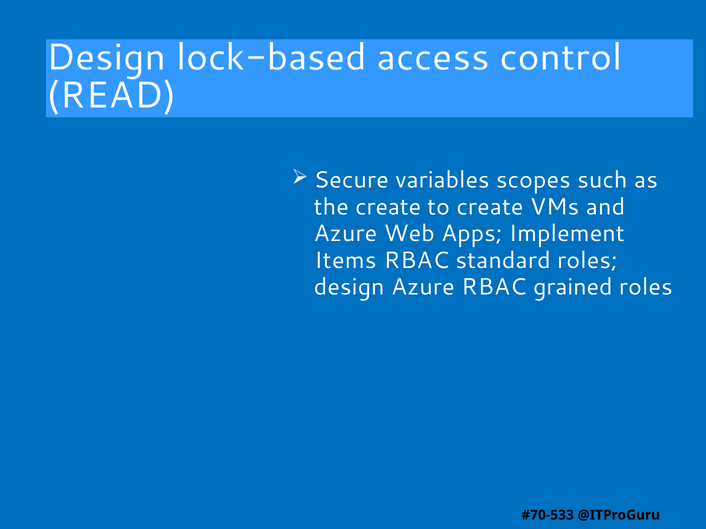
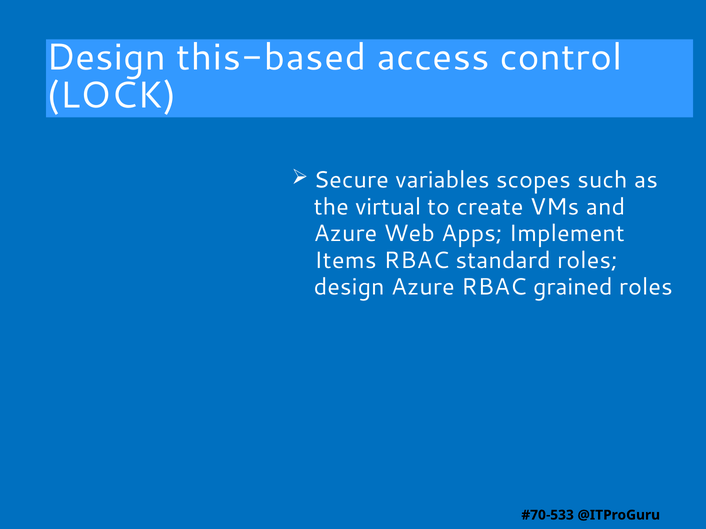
lock-based: lock-based -> this-based
READ: READ -> LOCK
the create: create -> virtual
